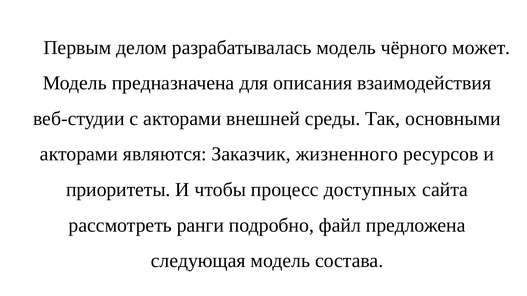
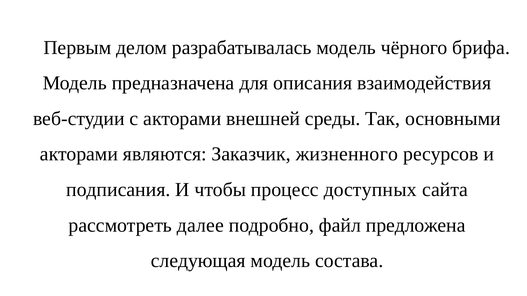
может: может -> брифа
приоритеты: приоритеты -> подписания
ранги: ранги -> далее
